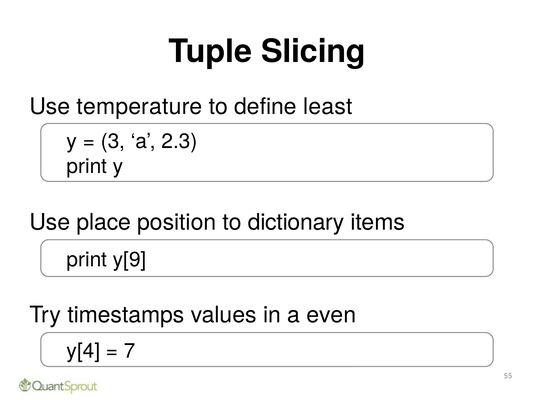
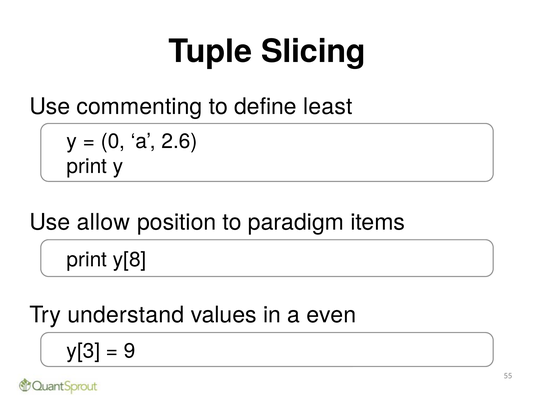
temperature: temperature -> commenting
3: 3 -> 0
2.3: 2.3 -> 2.6
place: place -> allow
dictionary: dictionary -> paradigm
y[9: y[9 -> y[8
timestamps: timestamps -> understand
y[4: y[4 -> y[3
7: 7 -> 9
